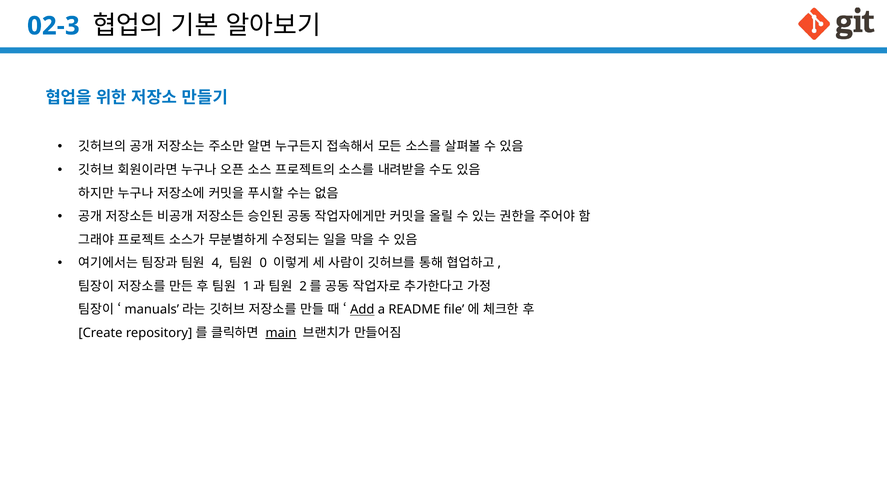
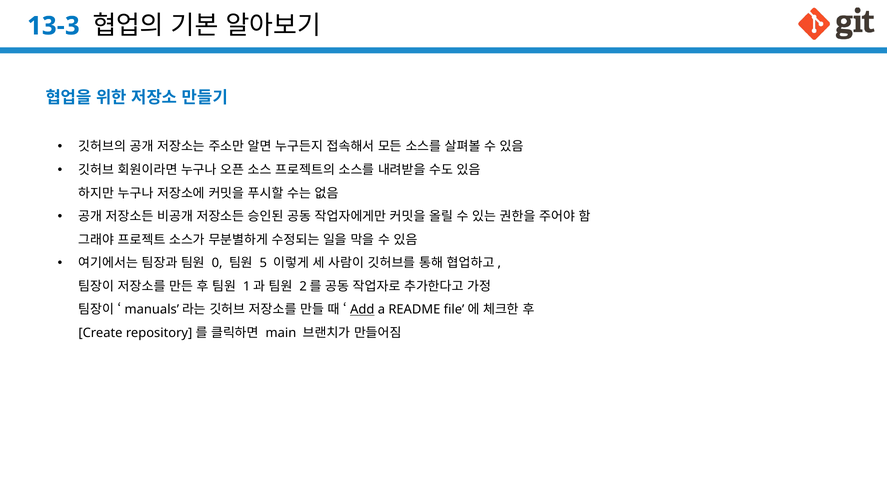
02-3: 02-3 -> 13-3
4: 4 -> 0
0: 0 -> 5
main underline: present -> none
